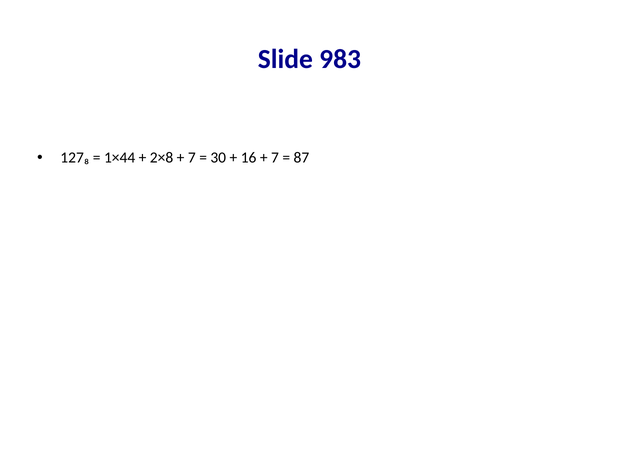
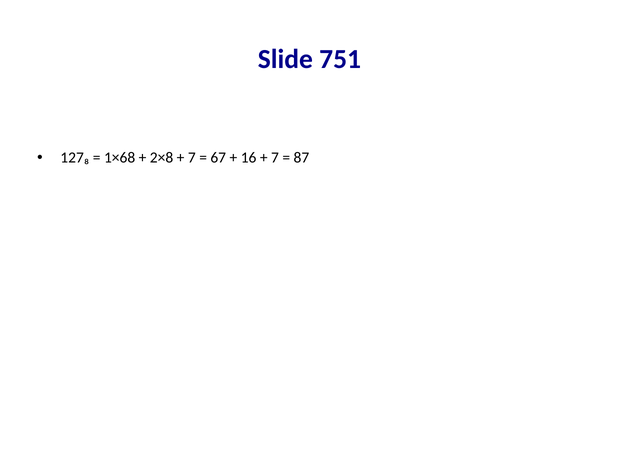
983: 983 -> 751
1×44: 1×44 -> 1×68
30: 30 -> 67
